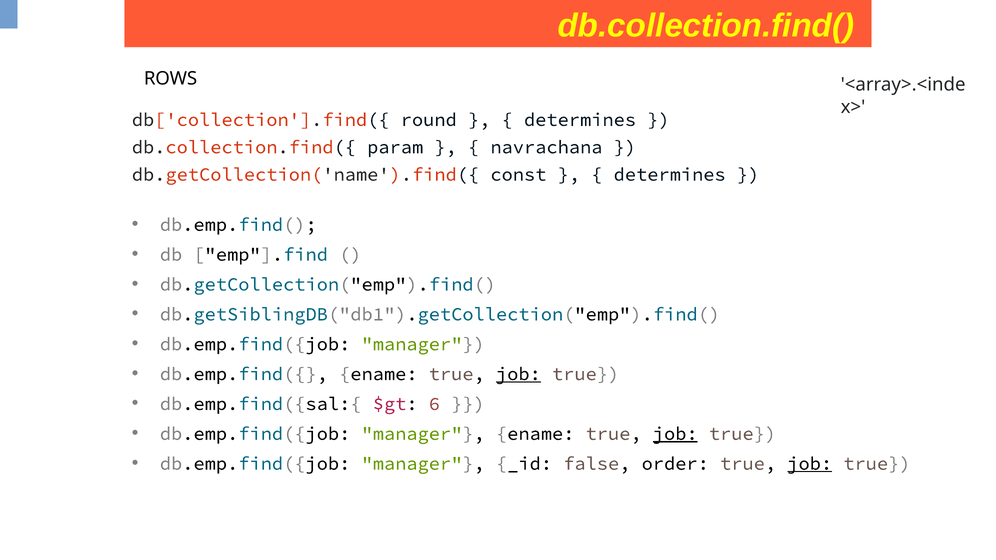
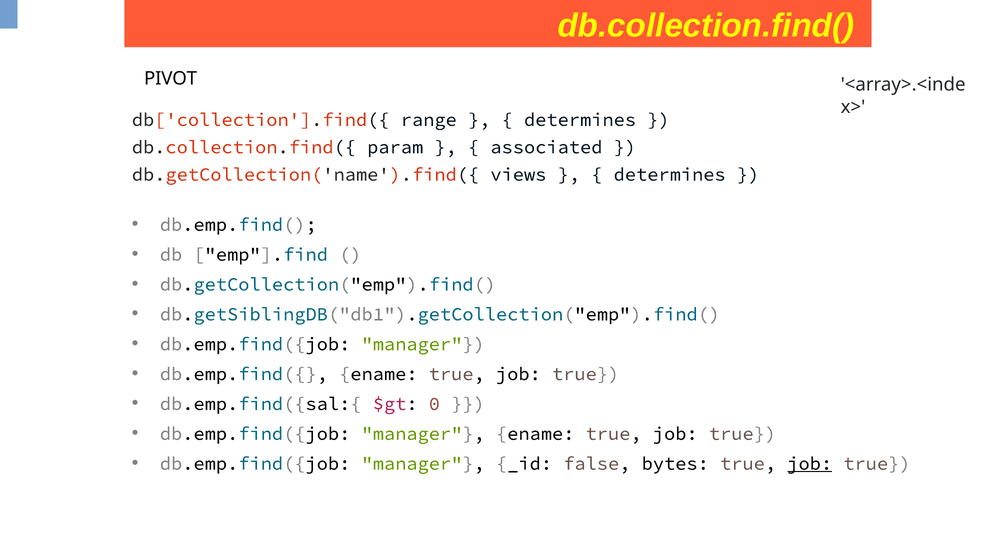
ROWS: ROWS -> PIVOT
round: round -> range
navrachana: navrachana -> associated
const: const -> views
job at (518, 374) underline: present -> none
6: 6 -> 0
job at (675, 434) underline: present -> none
order: order -> bytes
